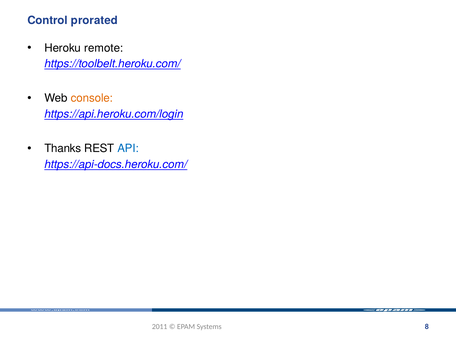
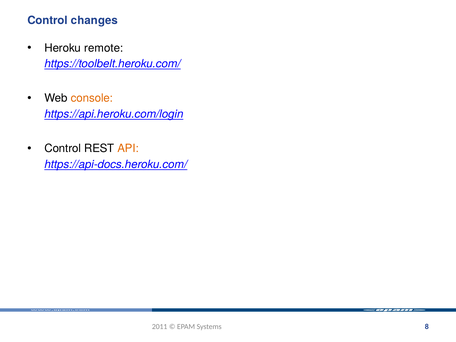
prorated: prorated -> changes
Thanks at (63, 149): Thanks -> Control
API colour: blue -> orange
